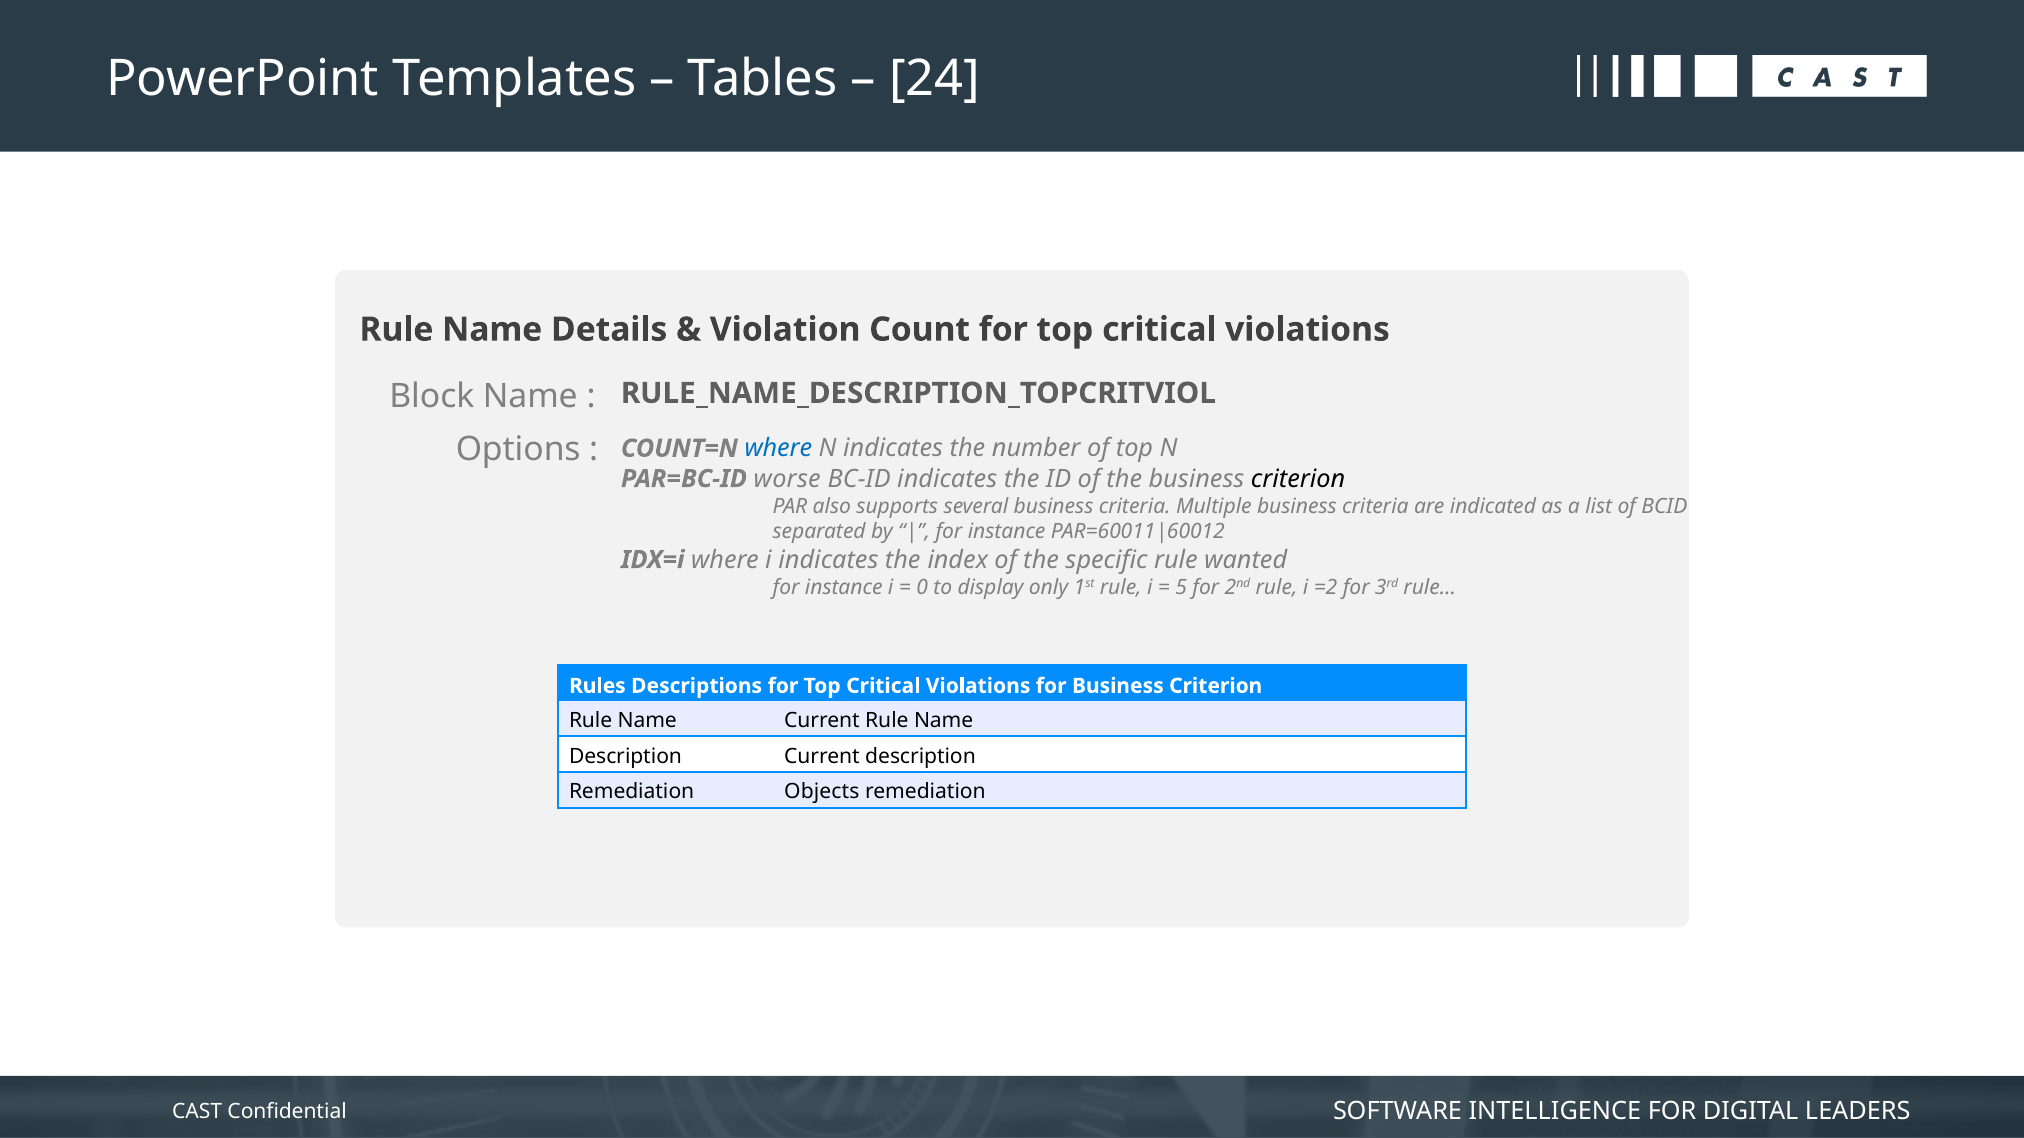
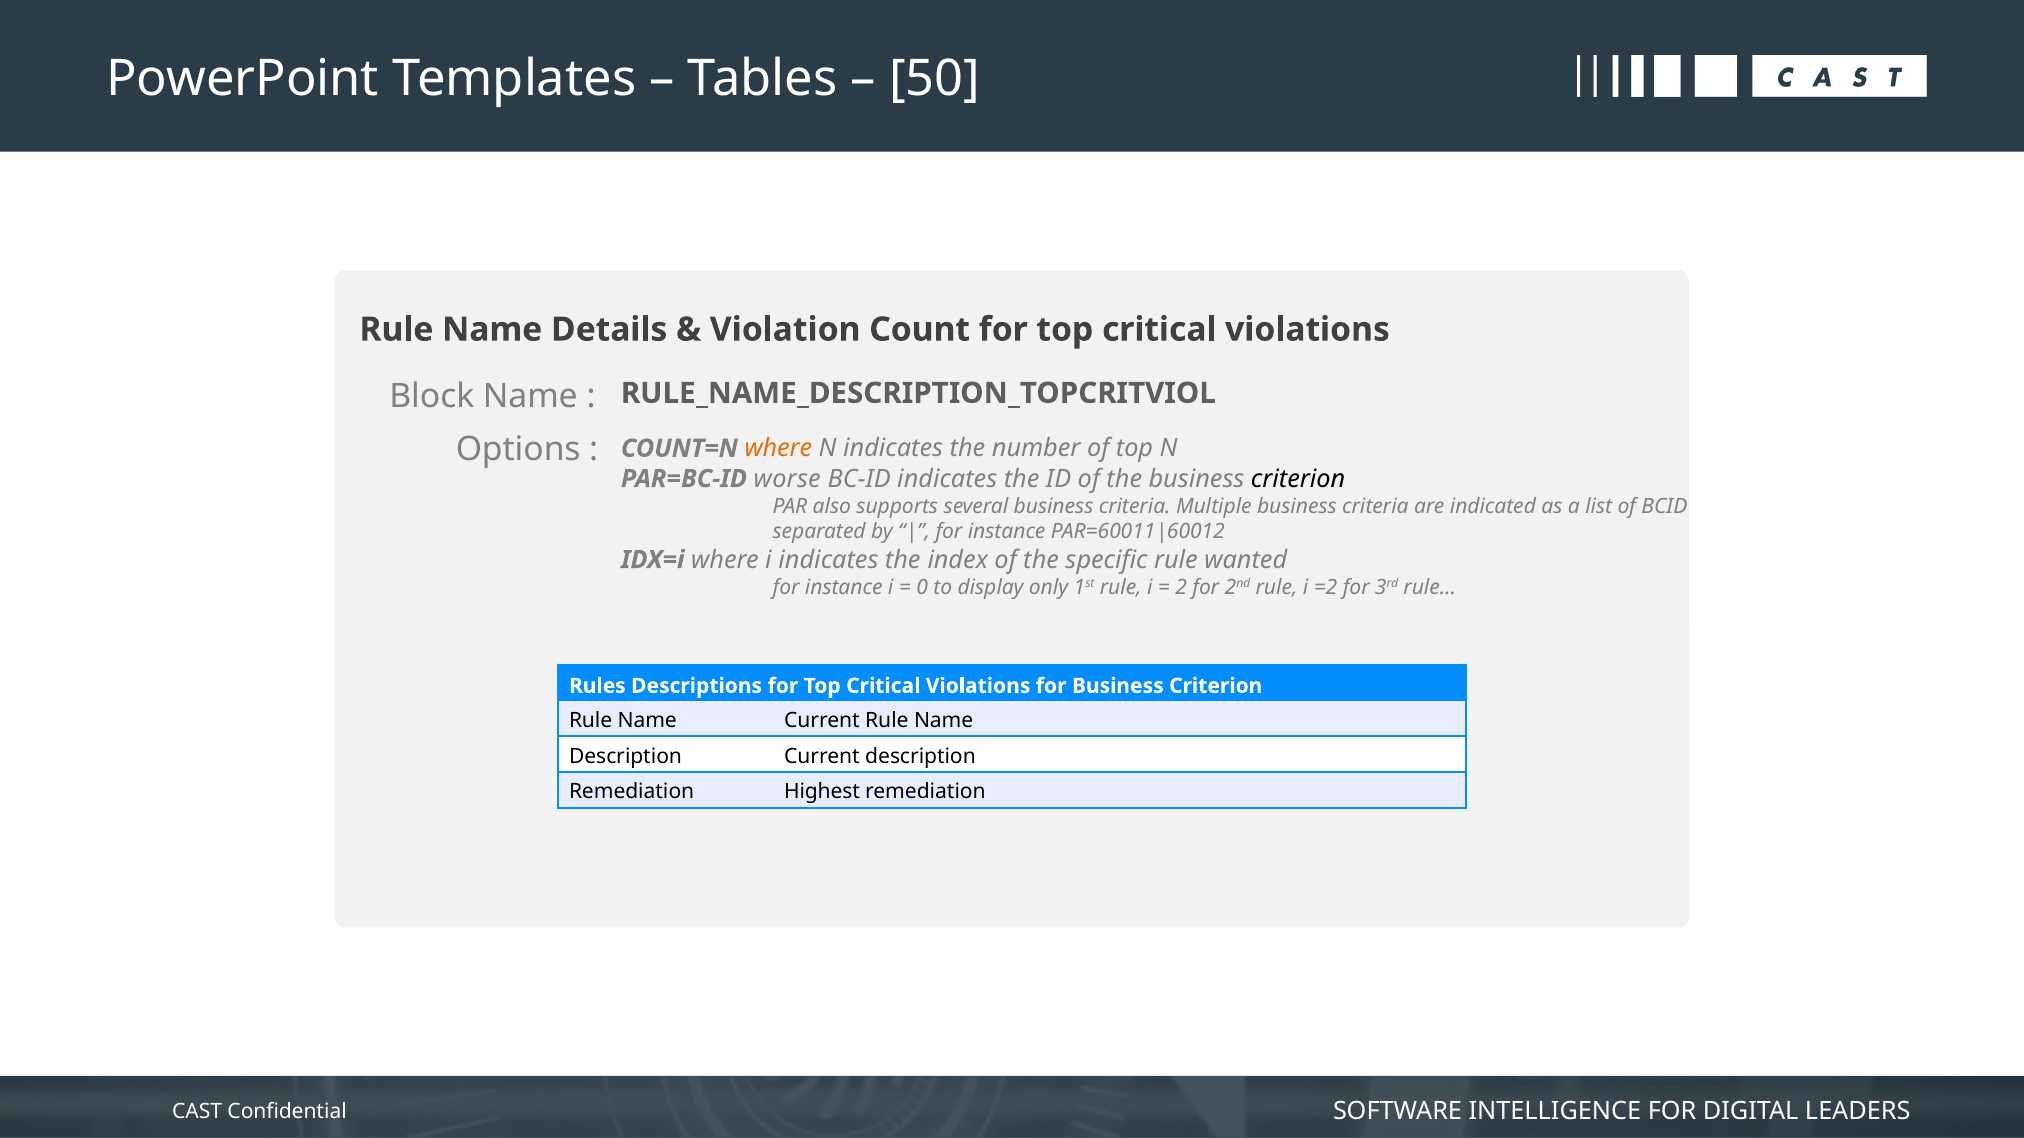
24: 24 -> 50
where at (778, 449) colour: blue -> orange
5: 5 -> 2
Objects: Objects -> Highest
